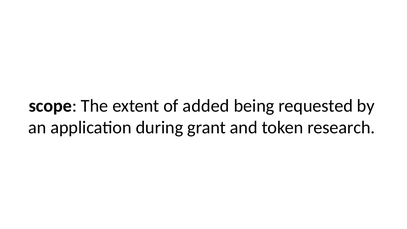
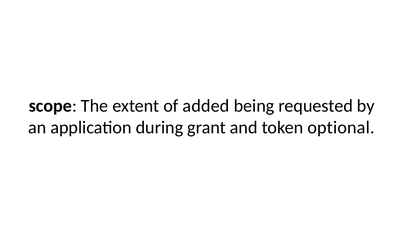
research: research -> optional
